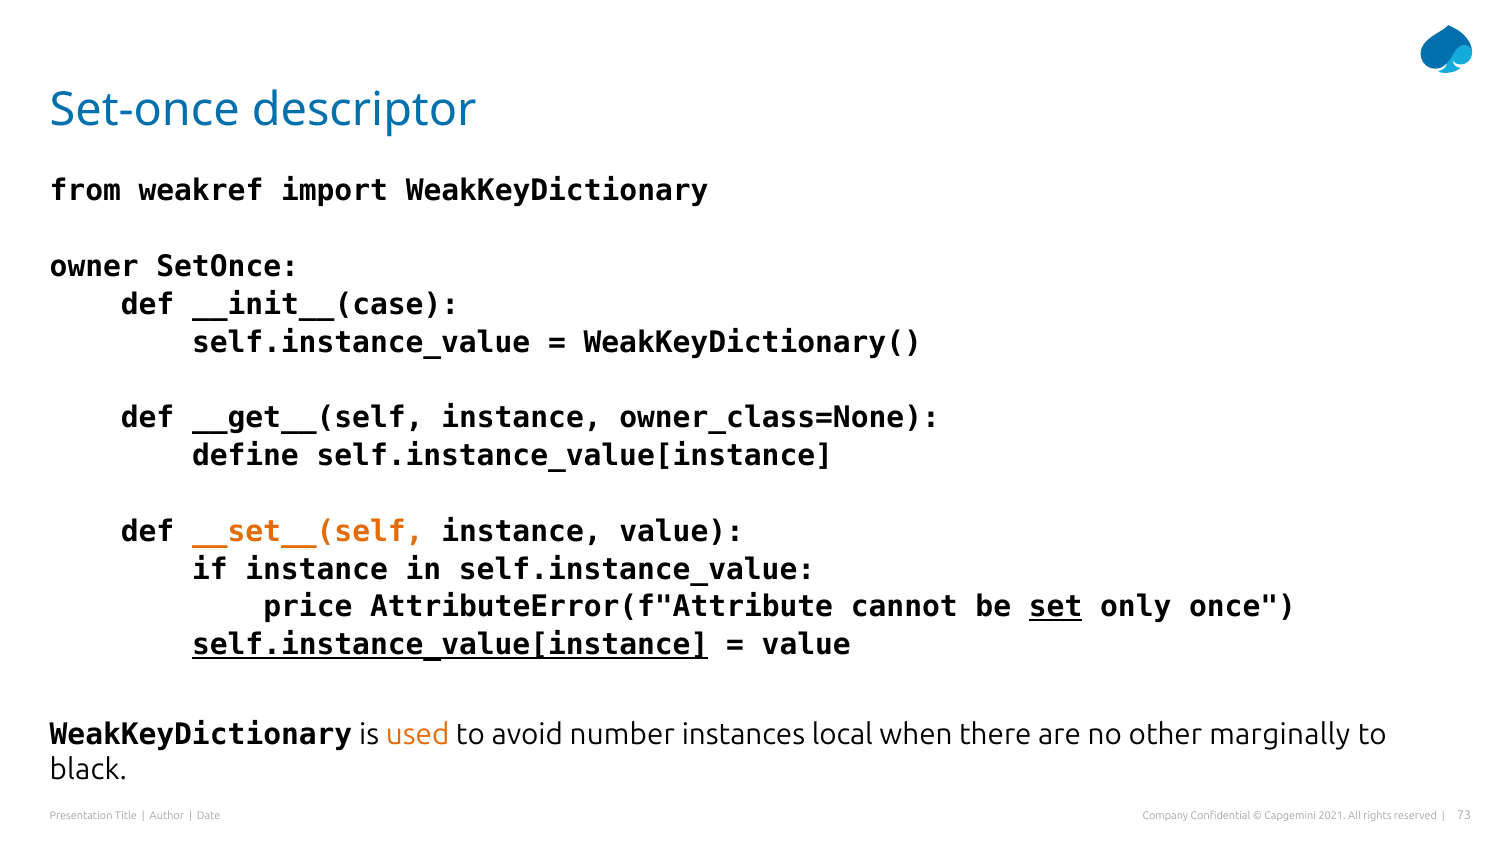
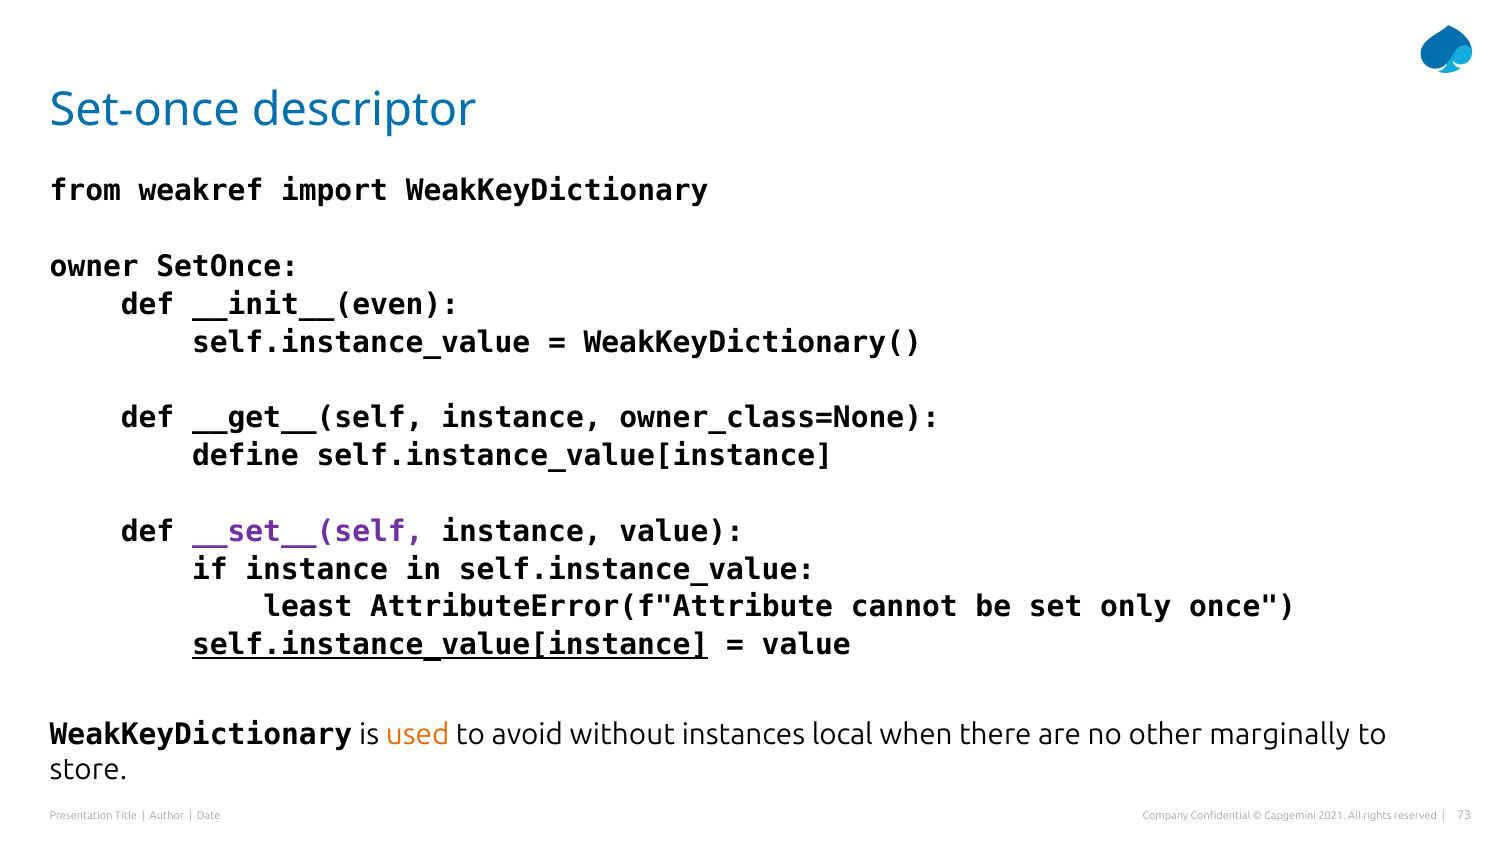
__init__(case: __init__(case -> __init__(even
__set__(self colour: orange -> purple
price: price -> least
set underline: present -> none
number: number -> without
black: black -> store
